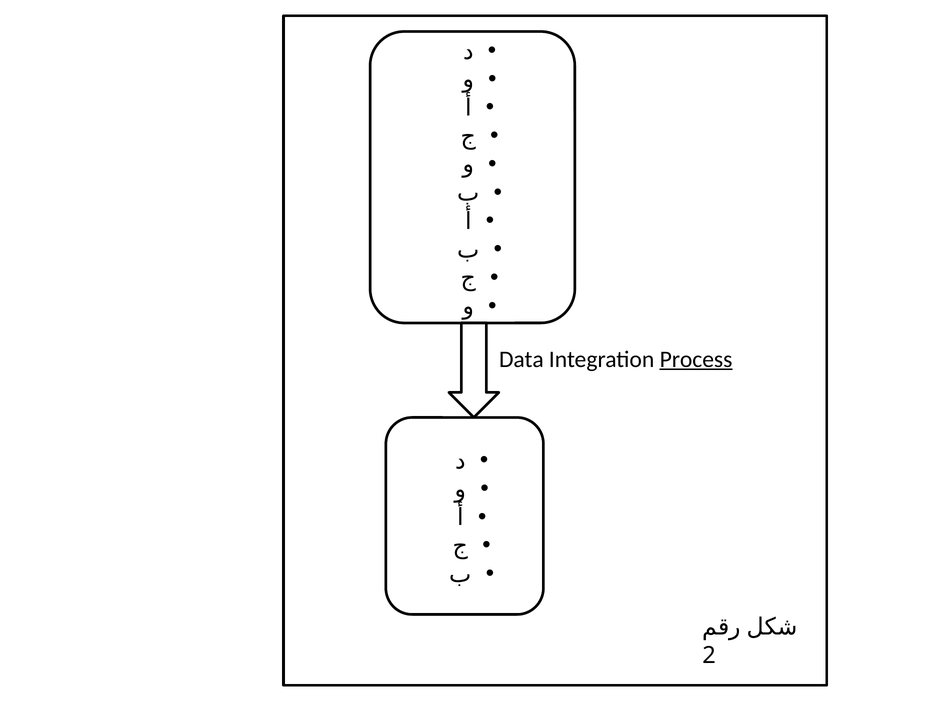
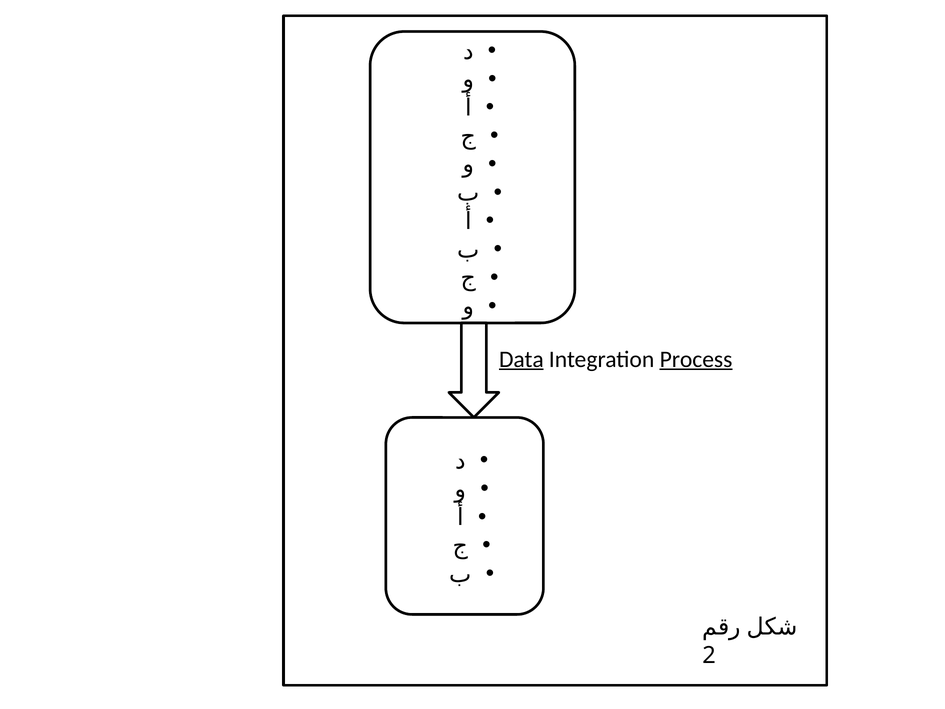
Data underline: none -> present
